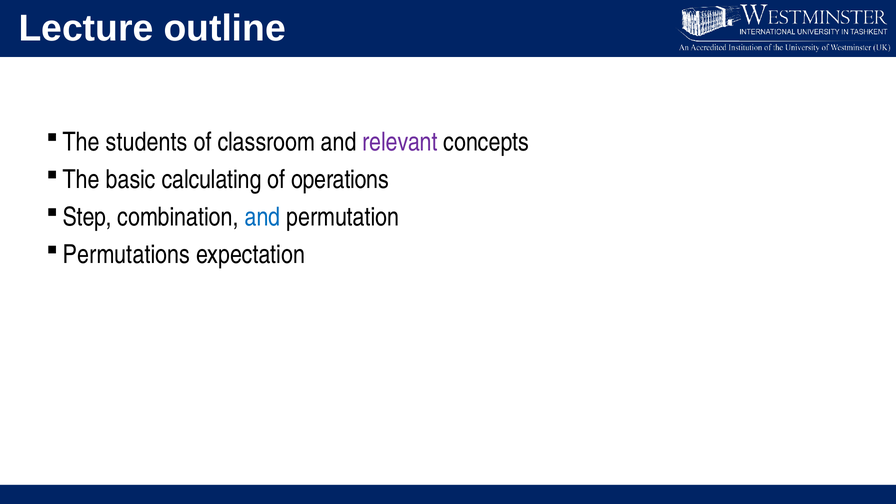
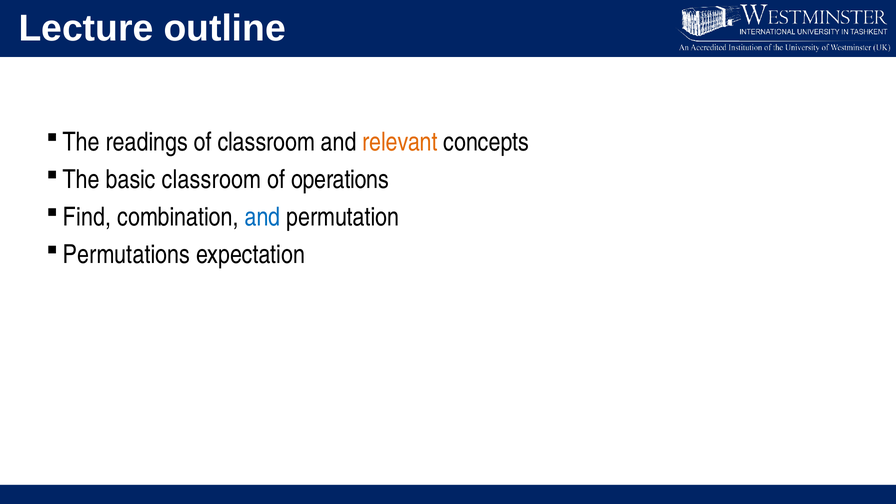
students: students -> readings
relevant colour: purple -> orange
basic calculating: calculating -> classroom
Step: Step -> Find
